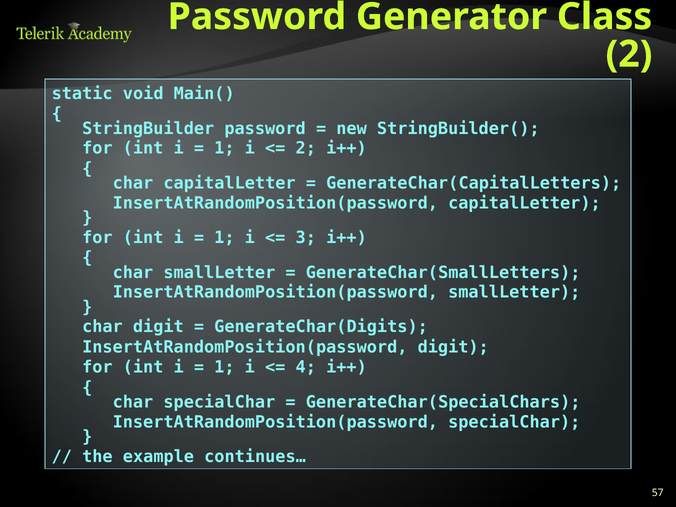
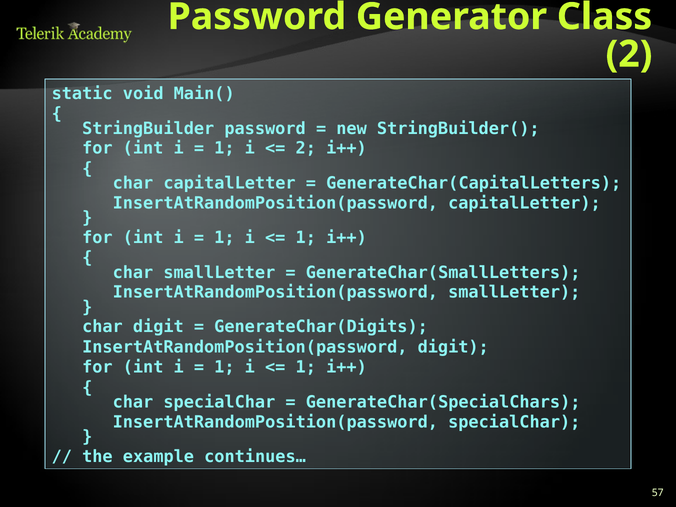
3 at (306, 237): 3 -> 1
4 at (306, 367): 4 -> 1
